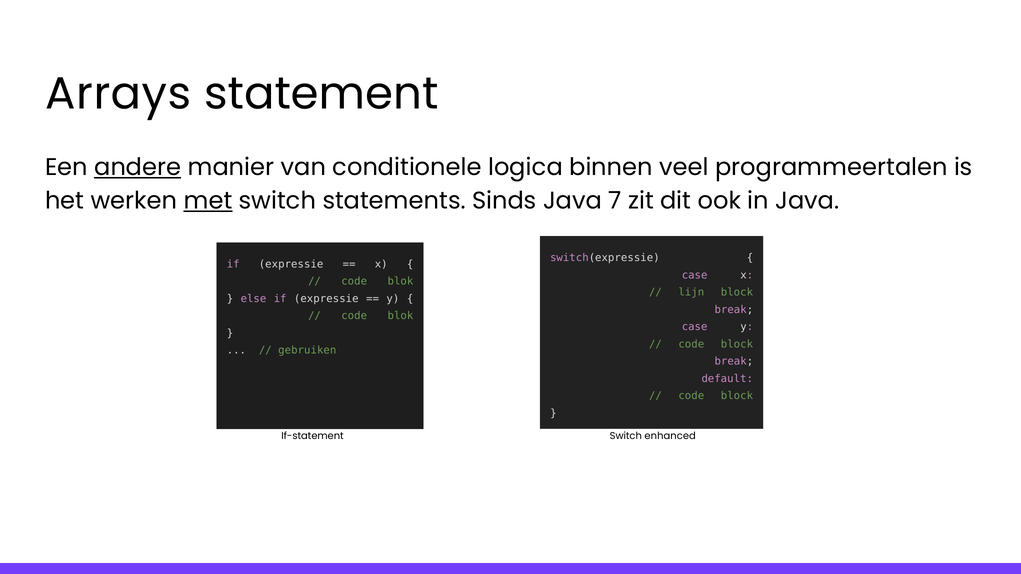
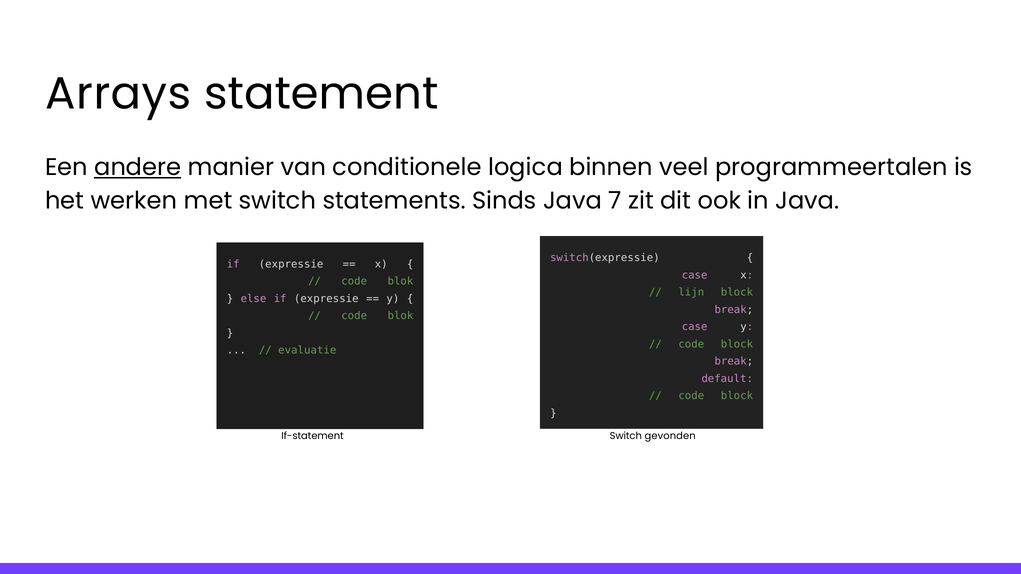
met underline: present -> none
gebruiken: gebruiken -> evaluatie
enhanced: enhanced -> gevonden
